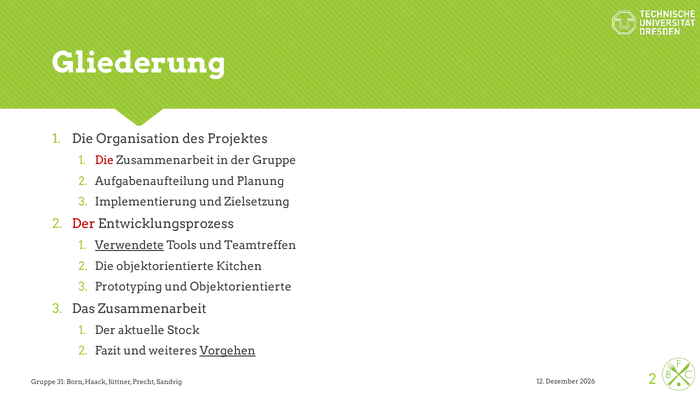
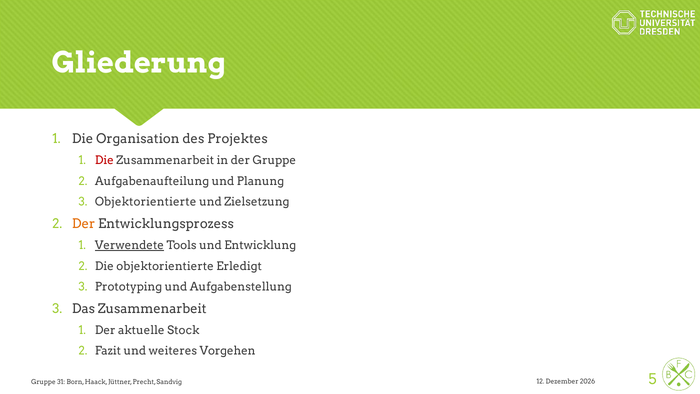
Implementierung at (146, 202): Implementierung -> Objektorientierte
Der at (84, 224) colour: red -> orange
Teamtreffen: Teamtreffen -> Entwicklung
Kitchen: Kitchen -> Erledigt
und Objektorientierte: Objektorientierte -> Aufgabenstellung
Vorgehen underline: present -> none
Sandvig 2: 2 -> 5
